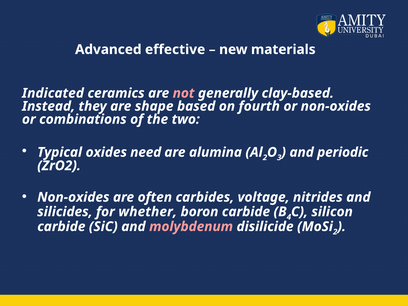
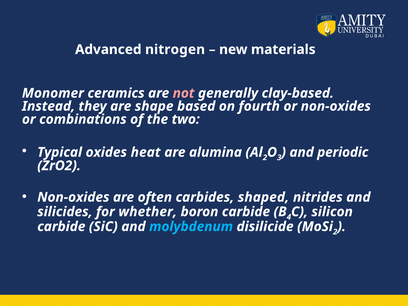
effective: effective -> nitrogen
Indicated: Indicated -> Monomer
need: need -> heat
voltage: voltage -> shaped
molybdenum colour: pink -> light blue
